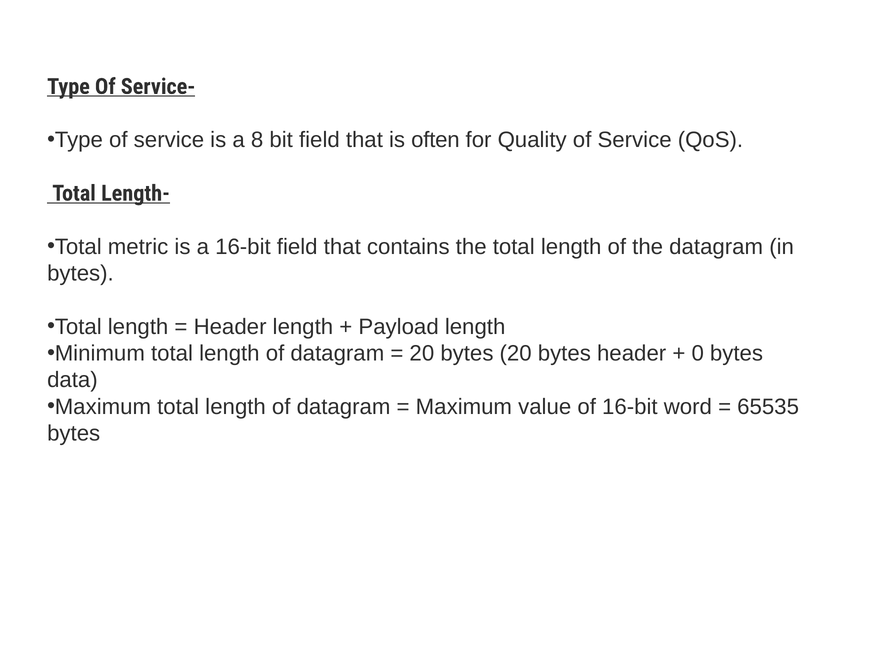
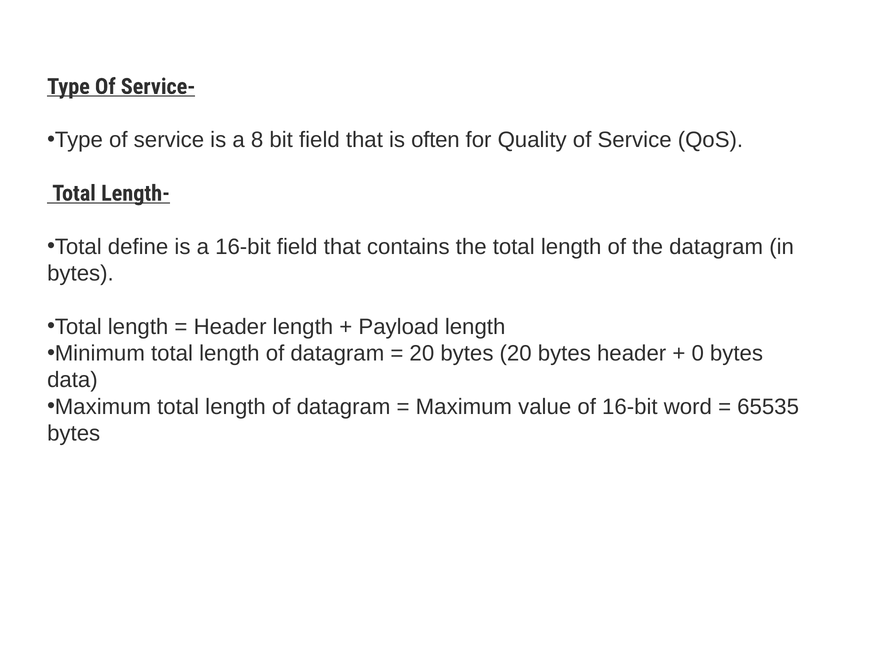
metric: metric -> define
